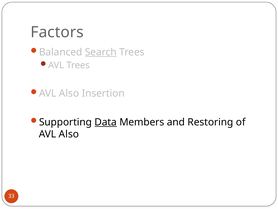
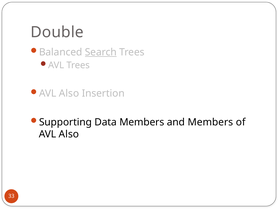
Factors: Factors -> Double
Data underline: present -> none
and Restoring: Restoring -> Members
